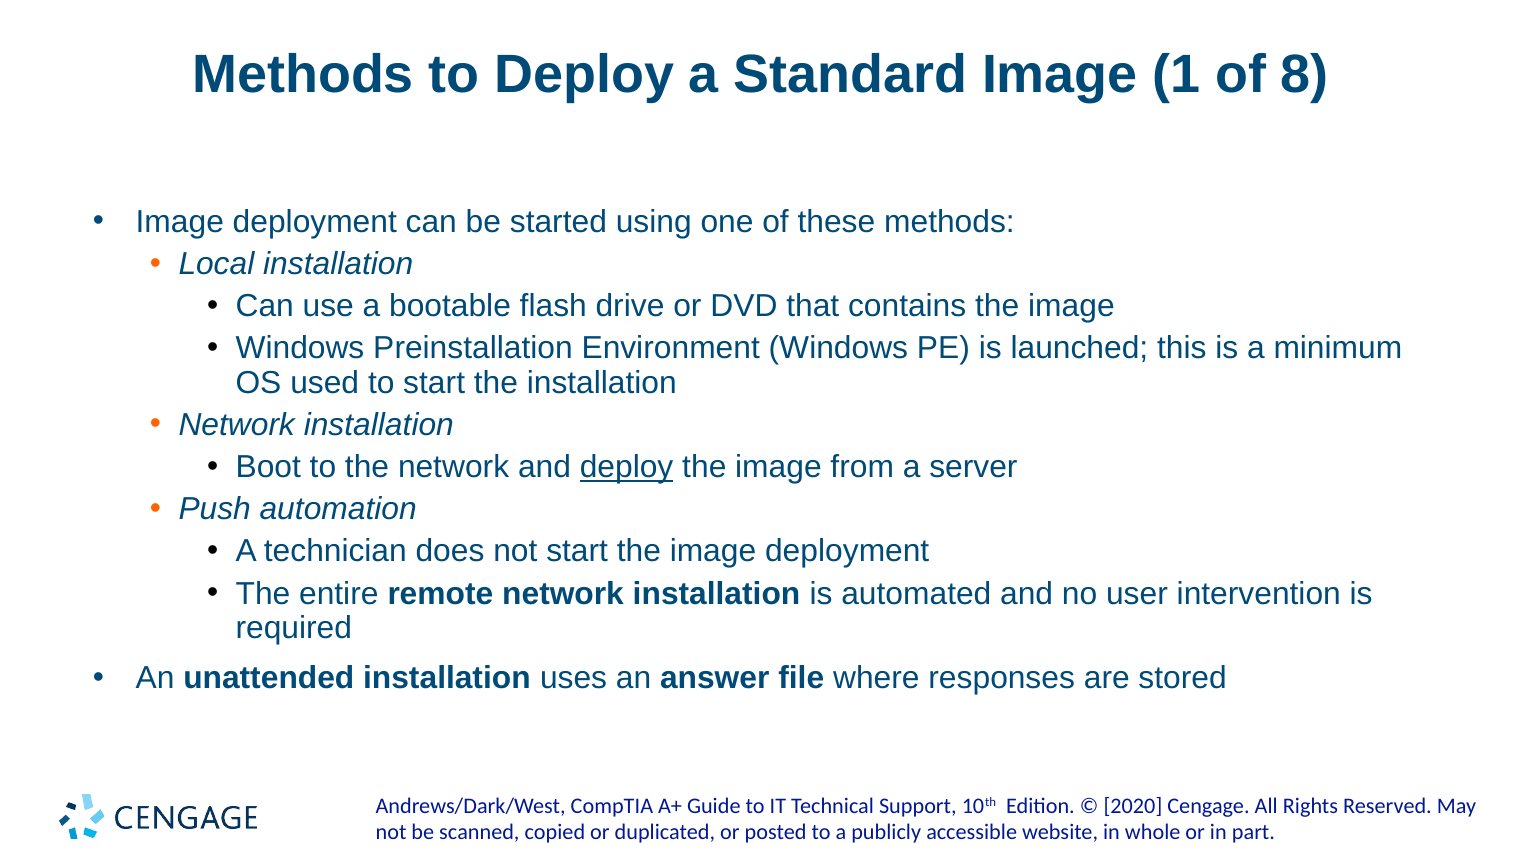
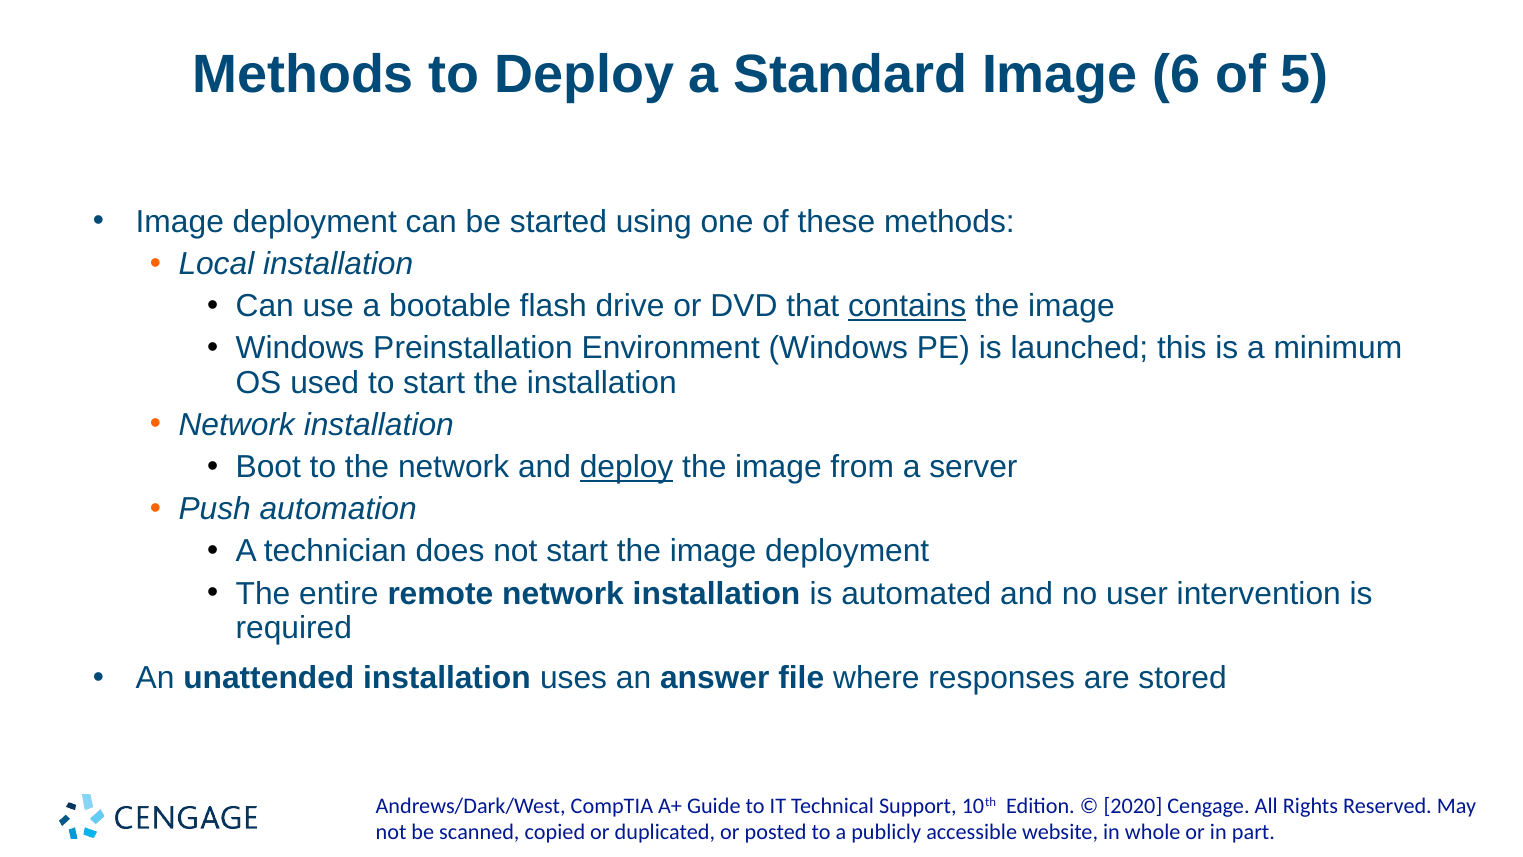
1: 1 -> 6
8: 8 -> 5
contains underline: none -> present
